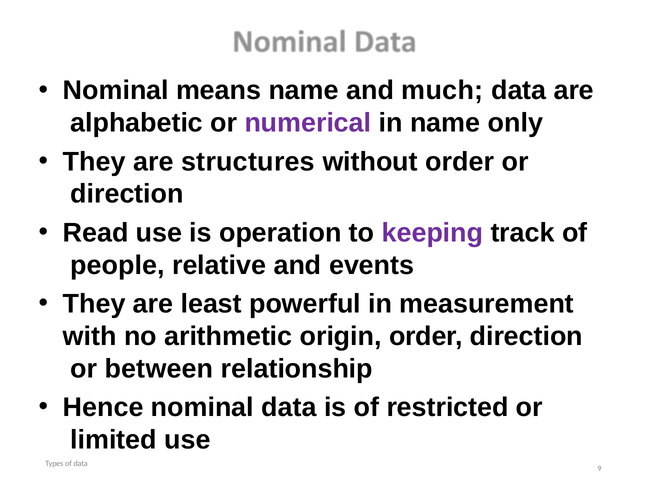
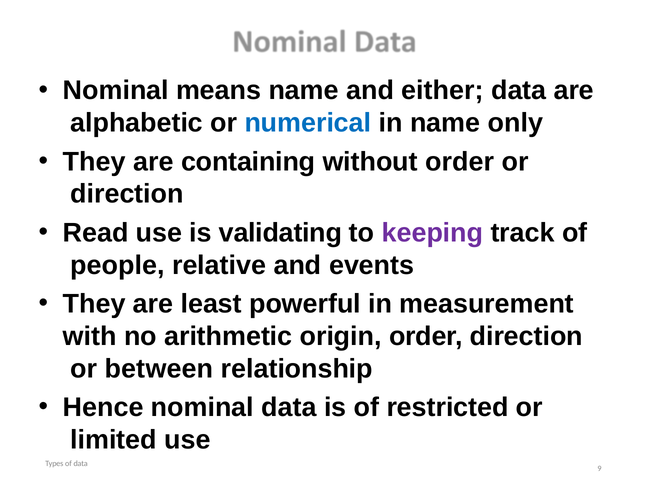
much: much -> either
numerical colour: purple -> blue
structures: structures -> containing
operation: operation -> validating
